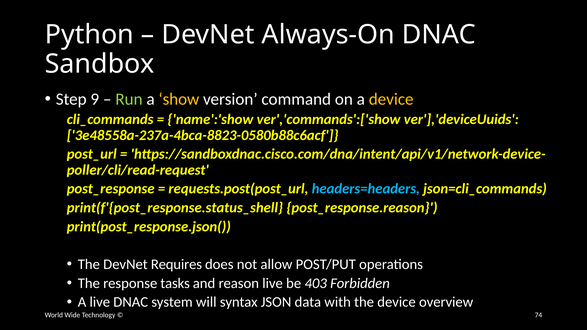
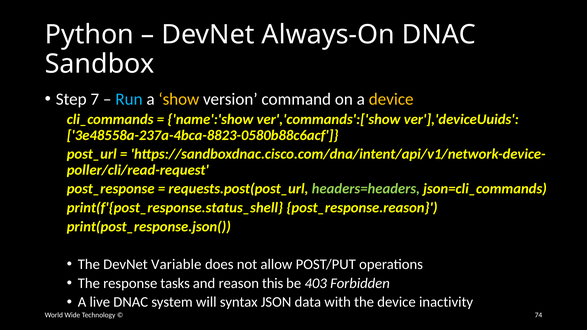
9: 9 -> 7
Run colour: light green -> light blue
headers=headers colour: light blue -> light green
Requires: Requires -> Variable
reason live: live -> this
overview: overview -> inactivity
